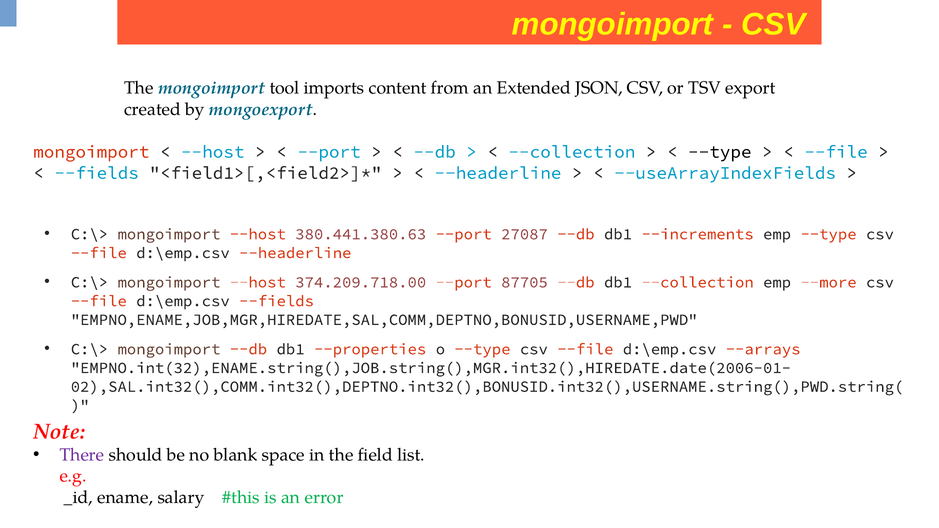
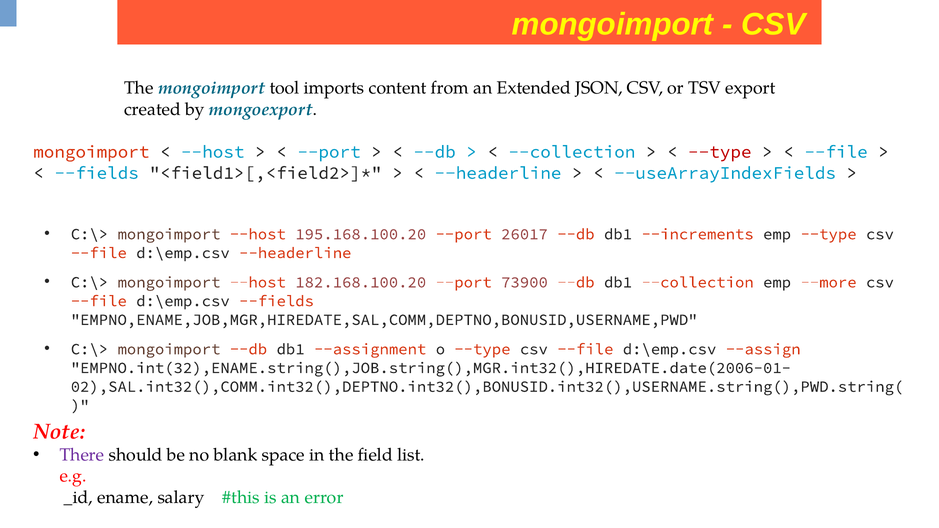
--type at (720, 152) colour: black -> red
380.441.380.63: 380.441.380.63 -> 195.168.100.20
27087: 27087 -> 26017
374.209.718.00: 374.209.718.00 -> 182.168.100.20
87705: 87705 -> 73900
--properties: --properties -> --assignment
--arrays: --arrays -> --assign
